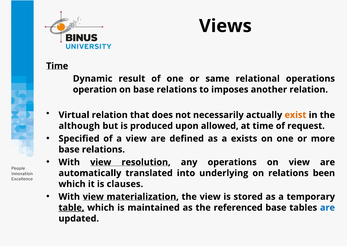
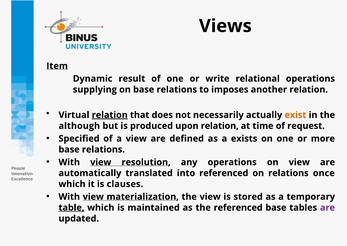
Time at (57, 66): Time -> Item
same: same -> write
operation: operation -> supplying
relation at (110, 115) underline: none -> present
upon allowed: allowed -> relation
into underlying: underlying -> referenced
been: been -> once
are at (327, 207) colour: blue -> purple
